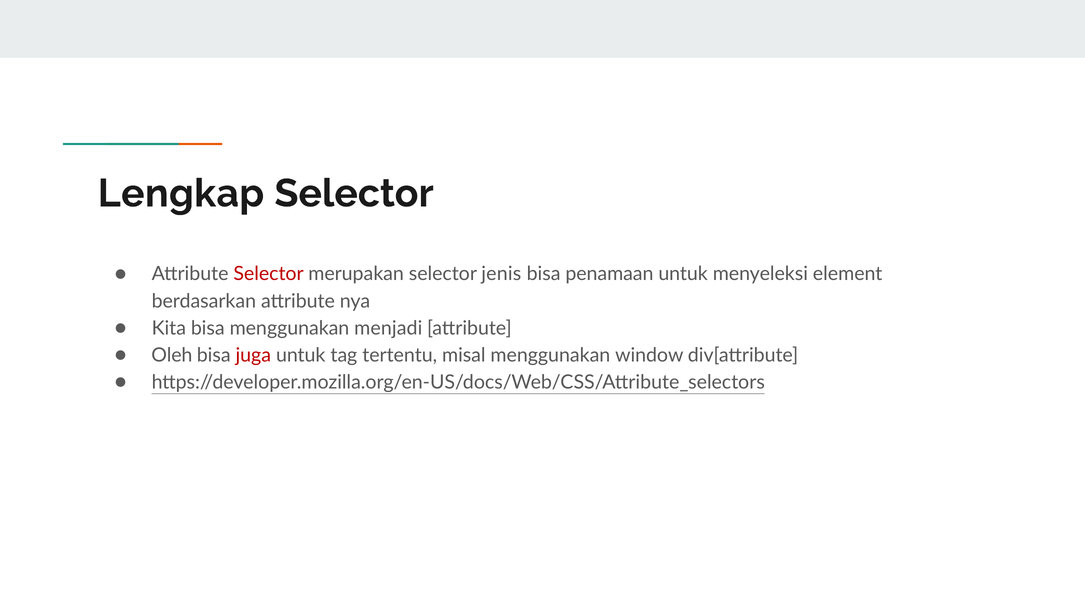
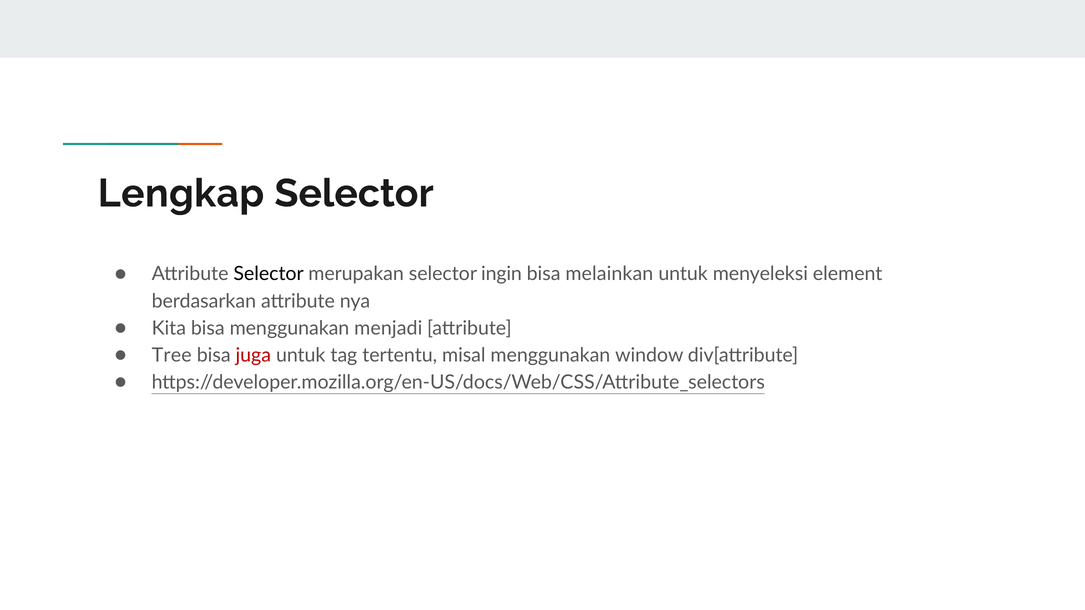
Selector at (269, 274) colour: red -> black
jenis: jenis -> ingin
penamaan: penamaan -> melainkan
Oleh: Oleh -> Tree
